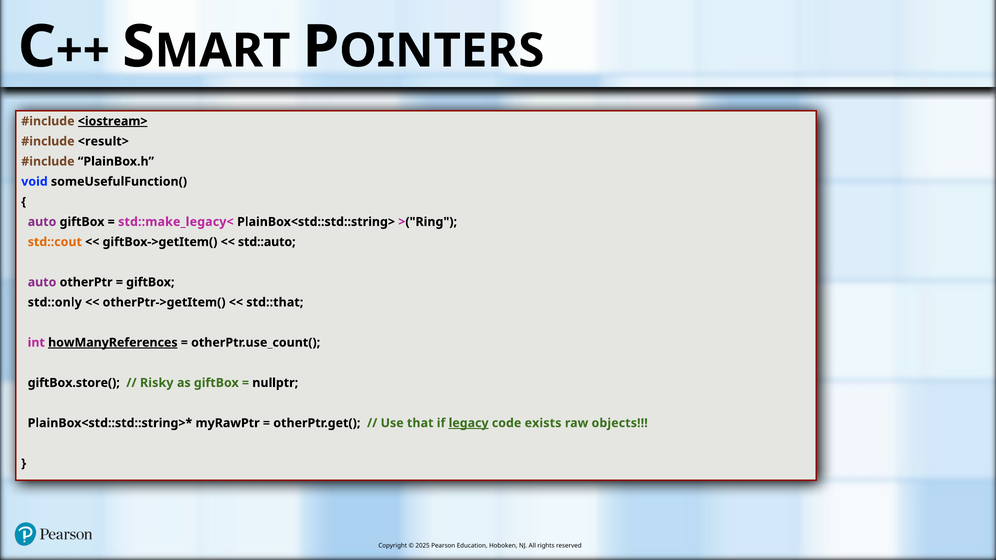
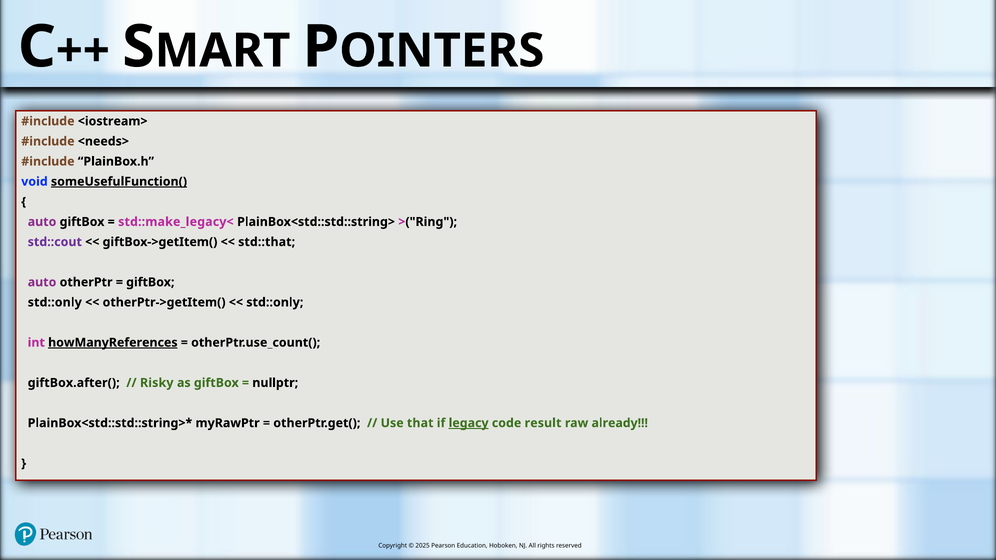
<iostream> underline: present -> none
<result>: <result> -> <needs>
someUsefulFunction( underline: none -> present
std::cout colour: orange -> purple
std::auto: std::auto -> std::that
std::that at (275, 302): std::that -> std::only
giftBox.store(: giftBox.store( -> giftBox.after(
exists: exists -> result
objects: objects -> already
